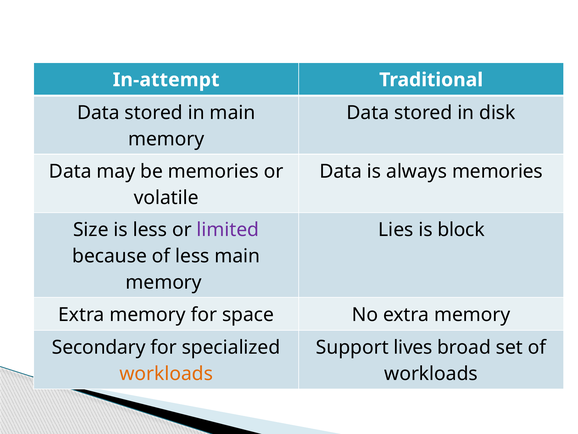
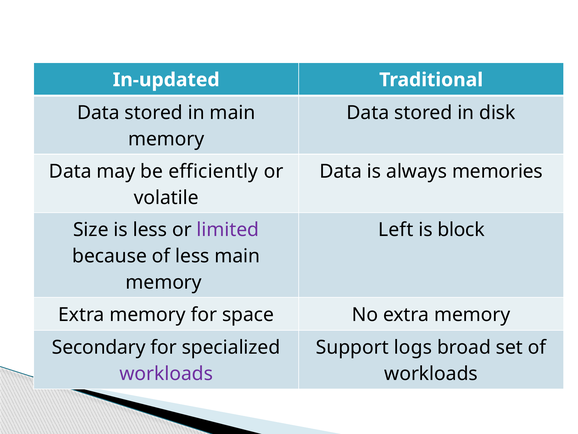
In-attempt: In-attempt -> In-updated
be memories: memories -> efficiently
Lies: Lies -> Left
lives: lives -> logs
workloads at (166, 374) colour: orange -> purple
